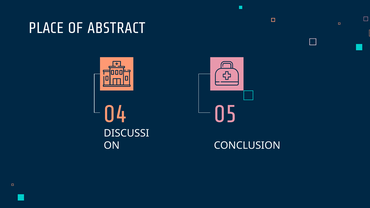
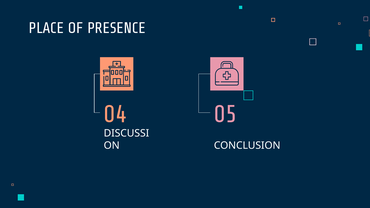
ABSTRACT: ABSTRACT -> PRESENCE
